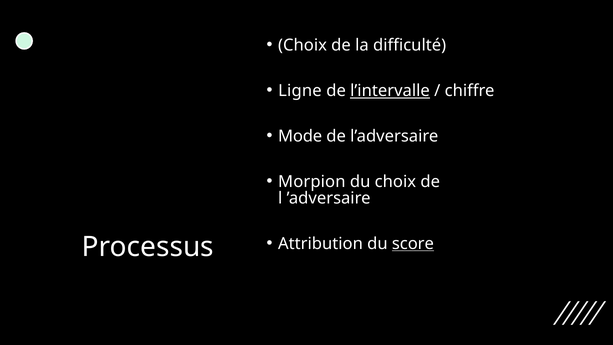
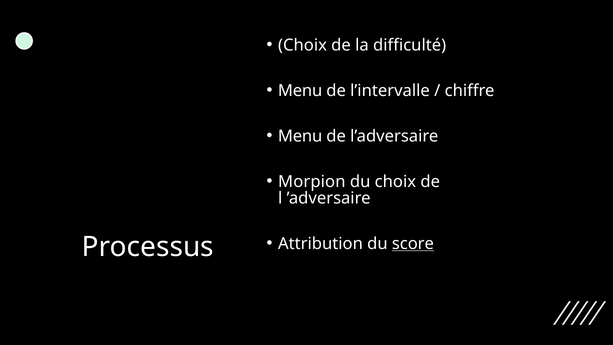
Ligne at (300, 91): Ligne -> Menu
l’intervalle underline: present -> none
Mode at (300, 136): Mode -> Menu
